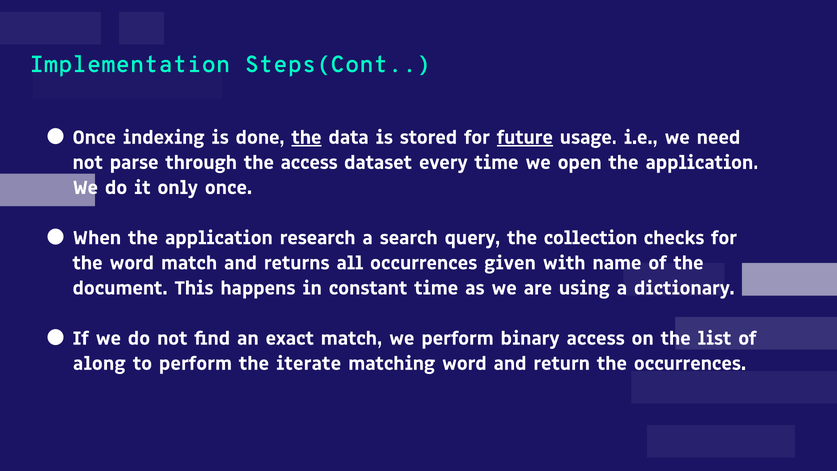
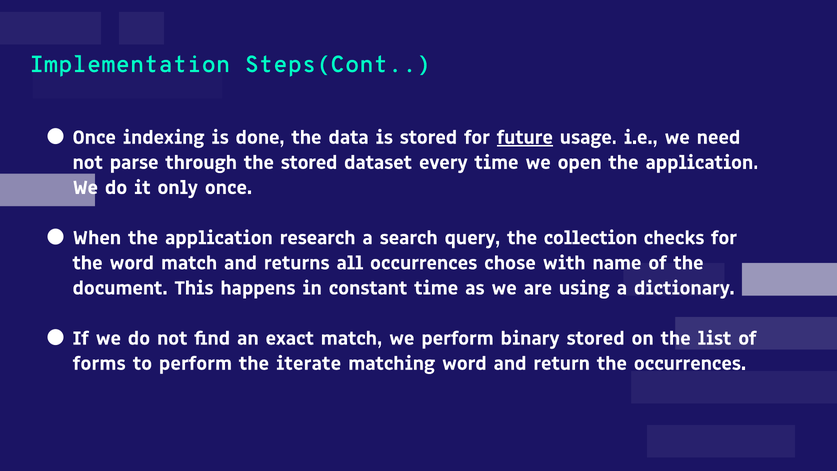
the at (306, 137) underline: present -> none
the access: access -> stored
given: given -> chose
binary access: access -> stored
along: along -> forms
